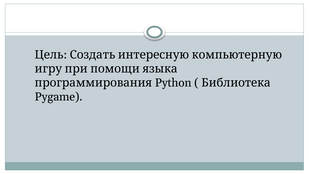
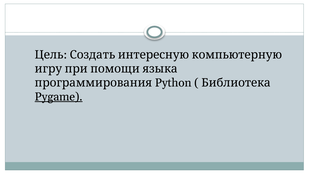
Pygame underline: none -> present
